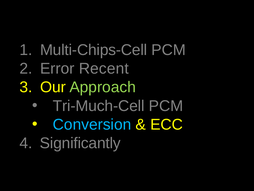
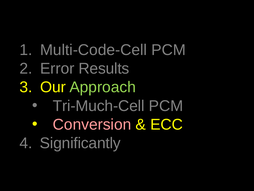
Multi-Chips-Cell: Multi-Chips-Cell -> Multi-Code-Cell
Recent: Recent -> Results
Conversion colour: light blue -> pink
